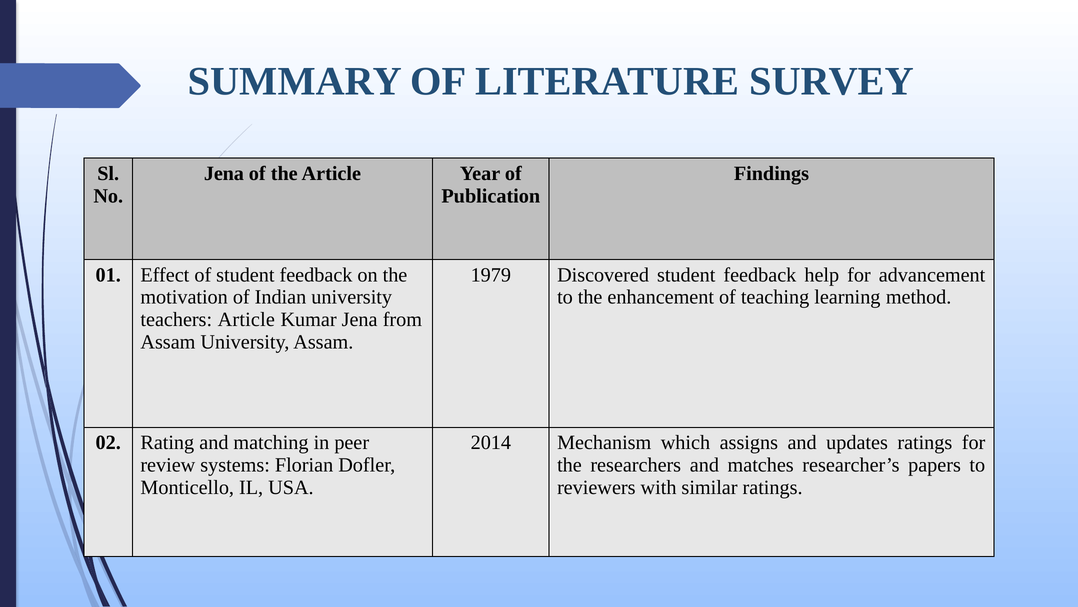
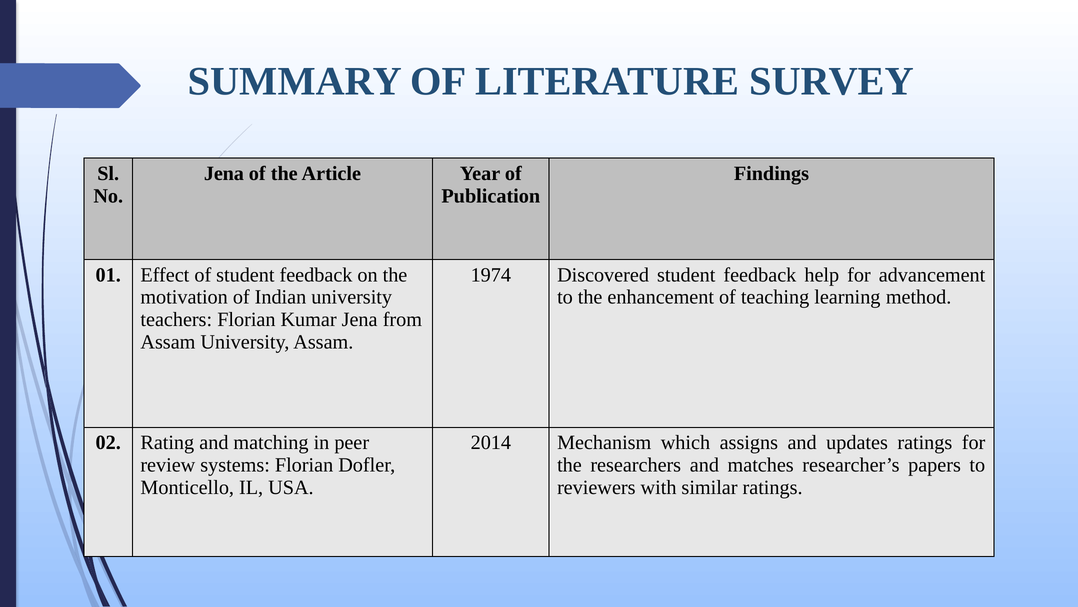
1979: 1979 -> 1974
teachers Article: Article -> Florian
